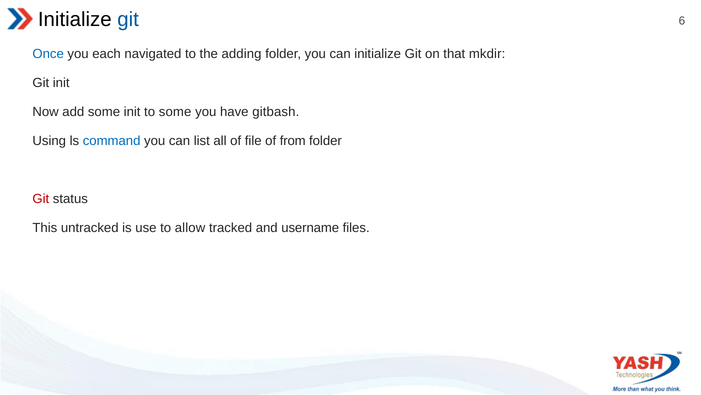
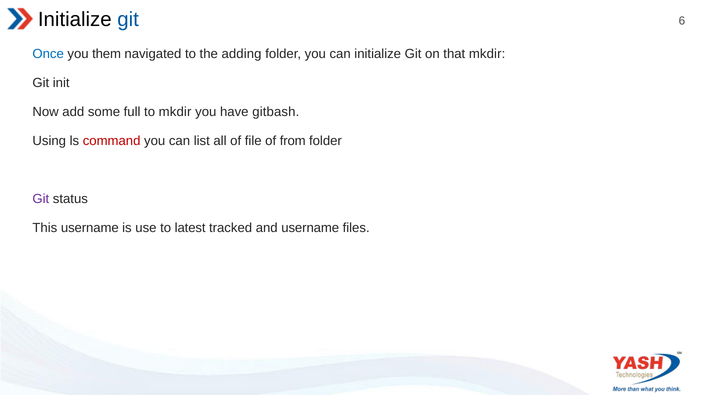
each: each -> them
some init: init -> full
to some: some -> mkdir
command colour: blue -> red
Git at (41, 198) colour: red -> purple
This untracked: untracked -> username
allow: allow -> latest
